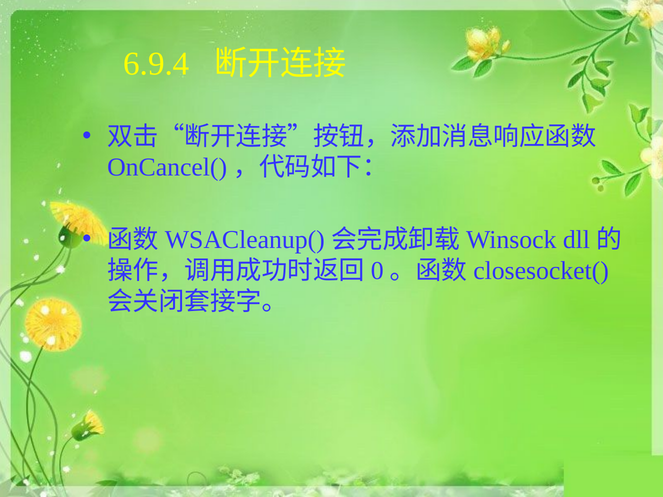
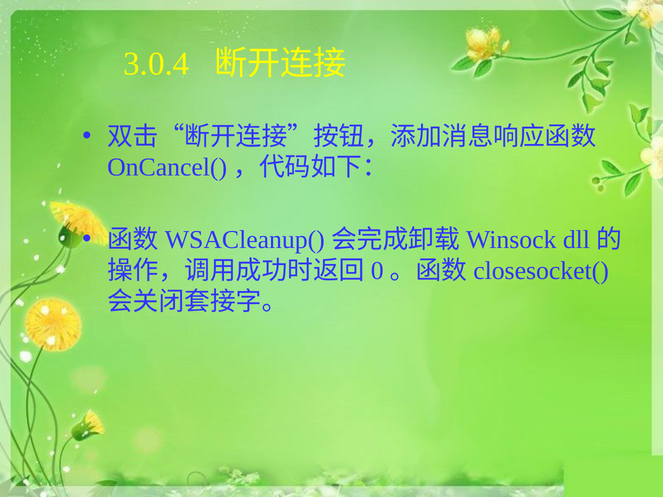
6.9.4: 6.9.4 -> 3.0.4
